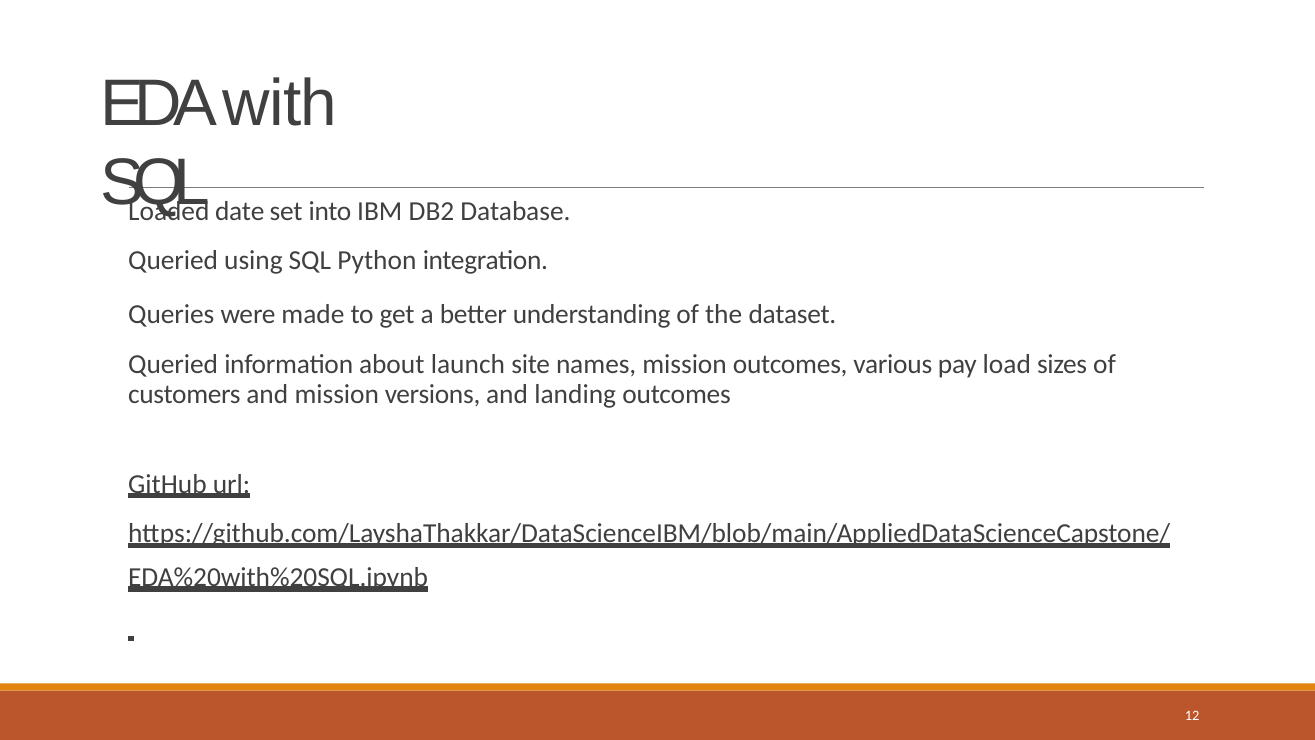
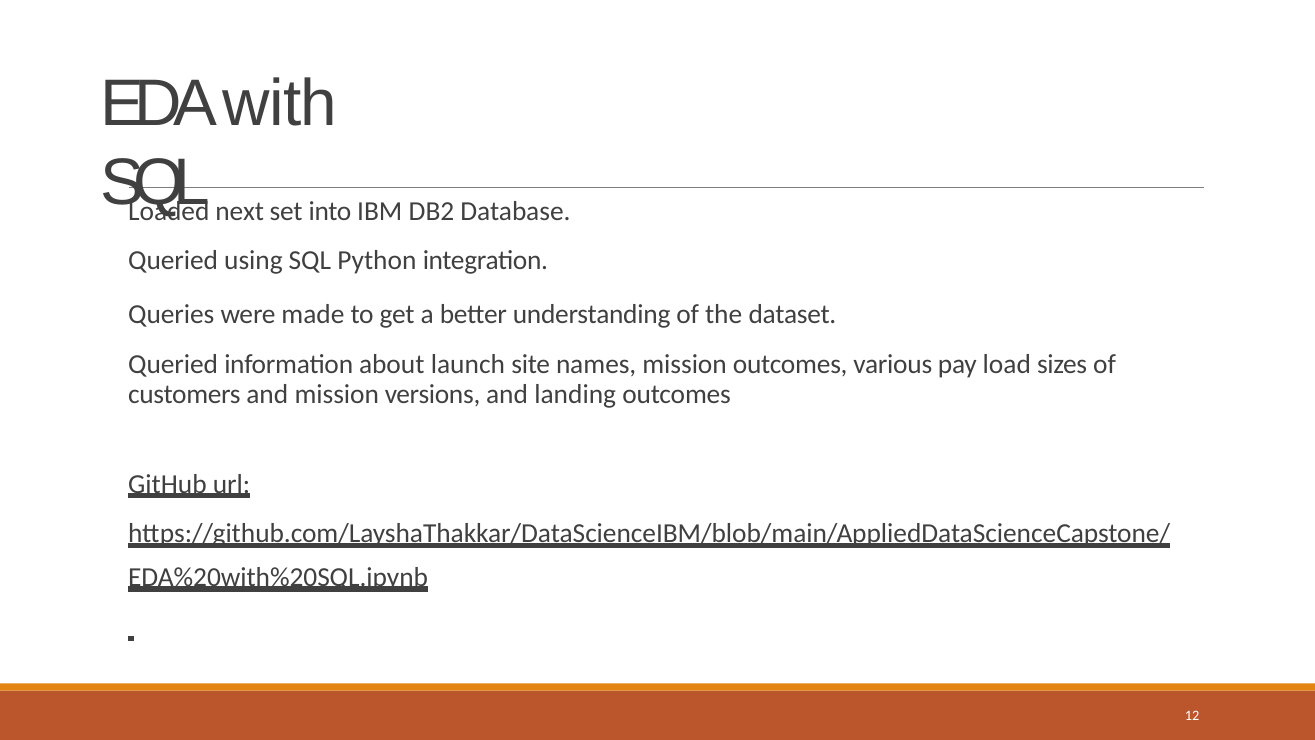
date: date -> next
